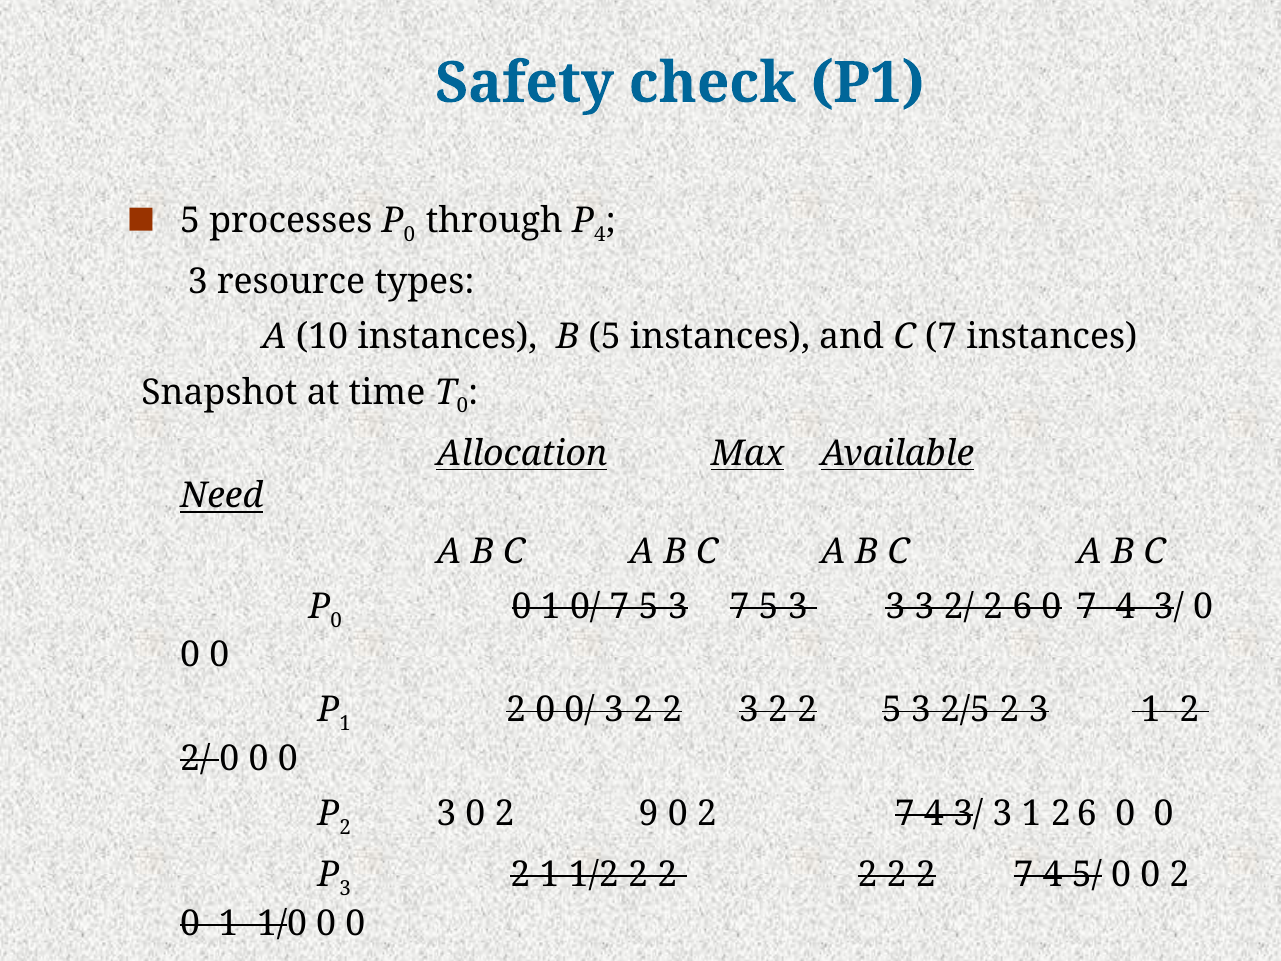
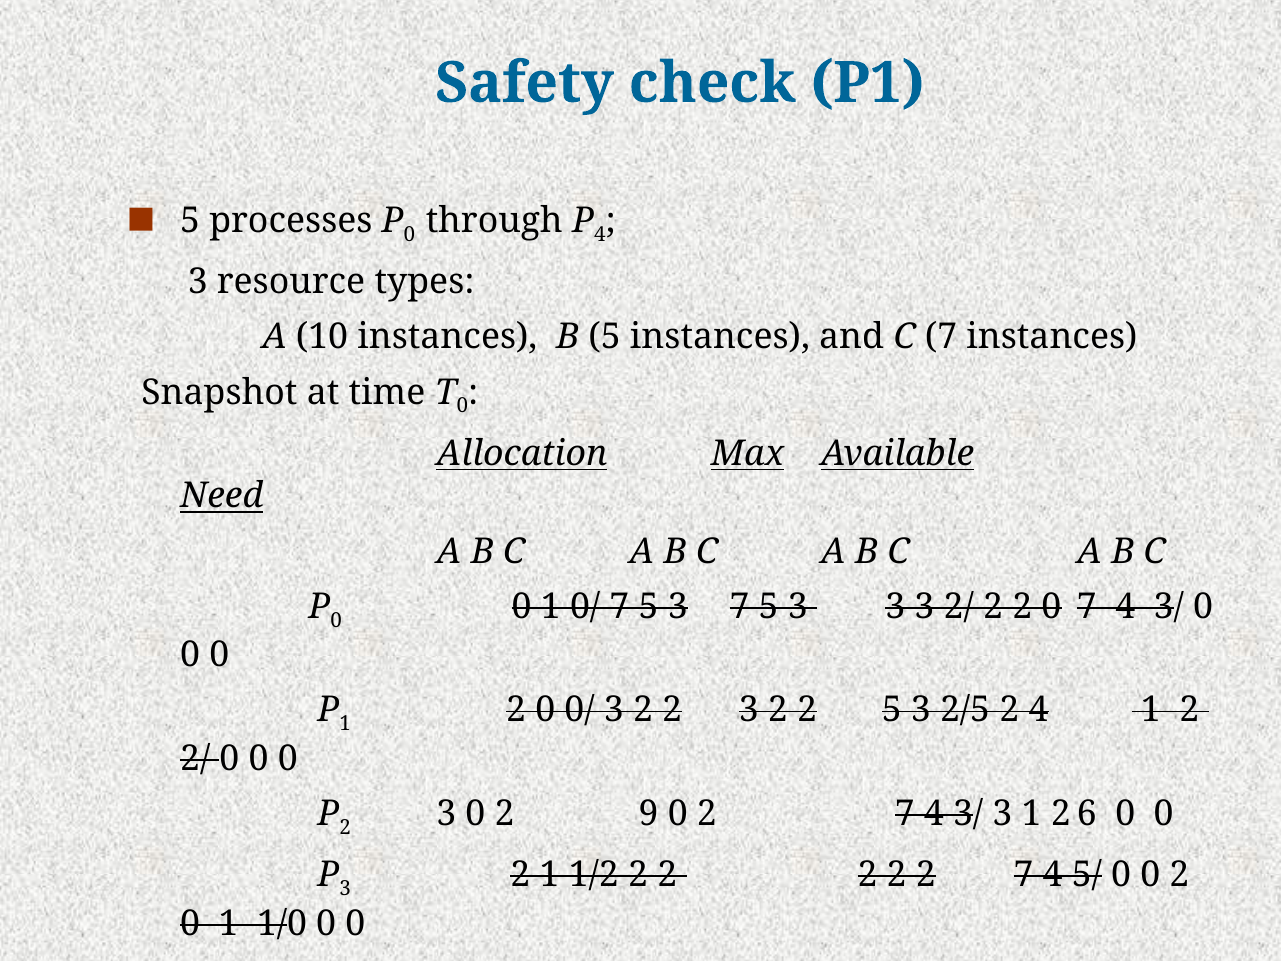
2/ 2 6: 6 -> 2
2/5 2 3: 3 -> 4
